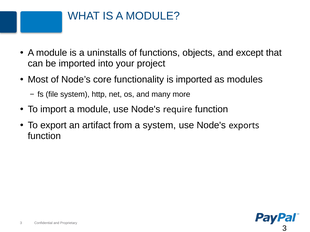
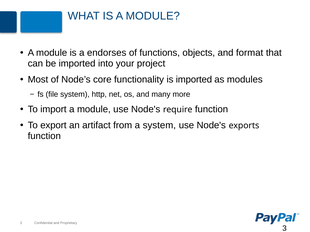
uninstalls: uninstalls -> endorses
except: except -> format
